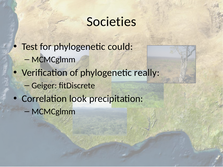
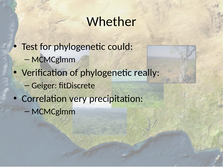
Societies: Societies -> Whether
look: look -> very
